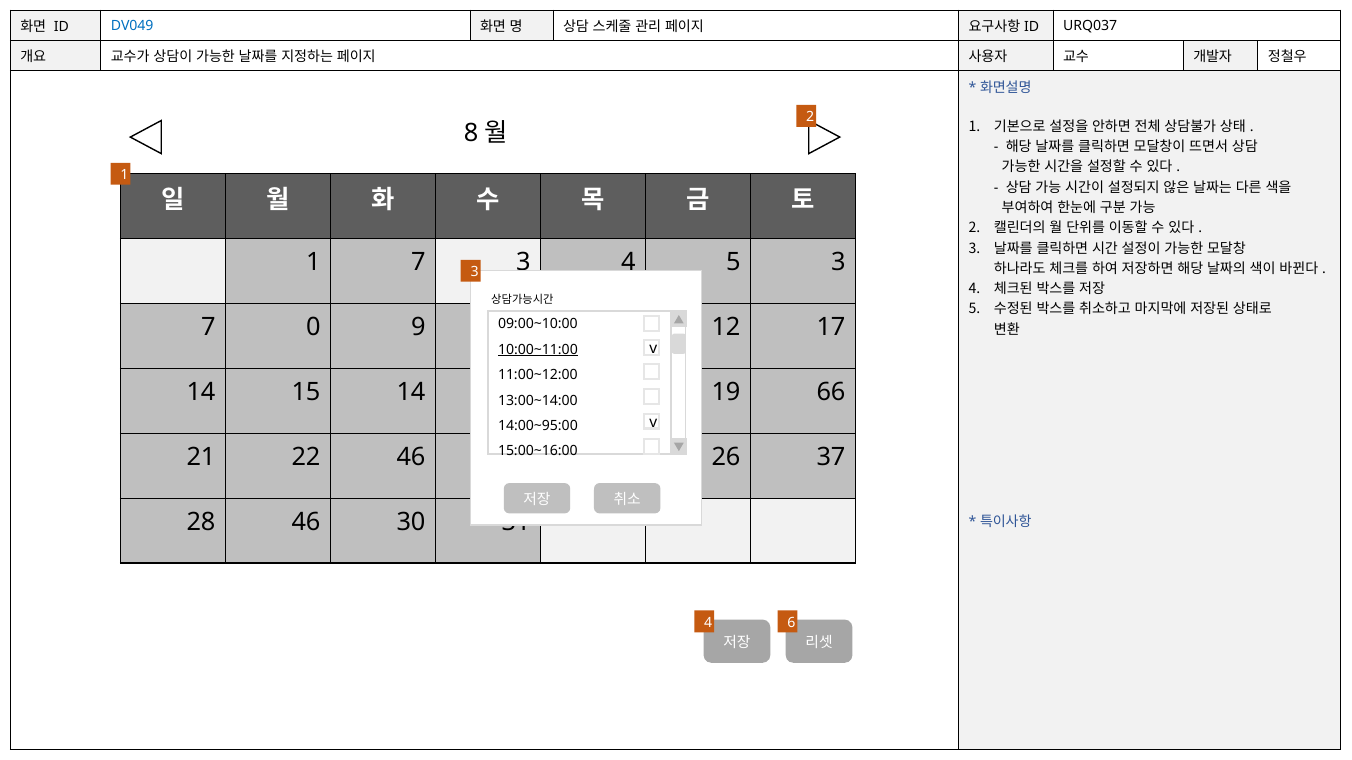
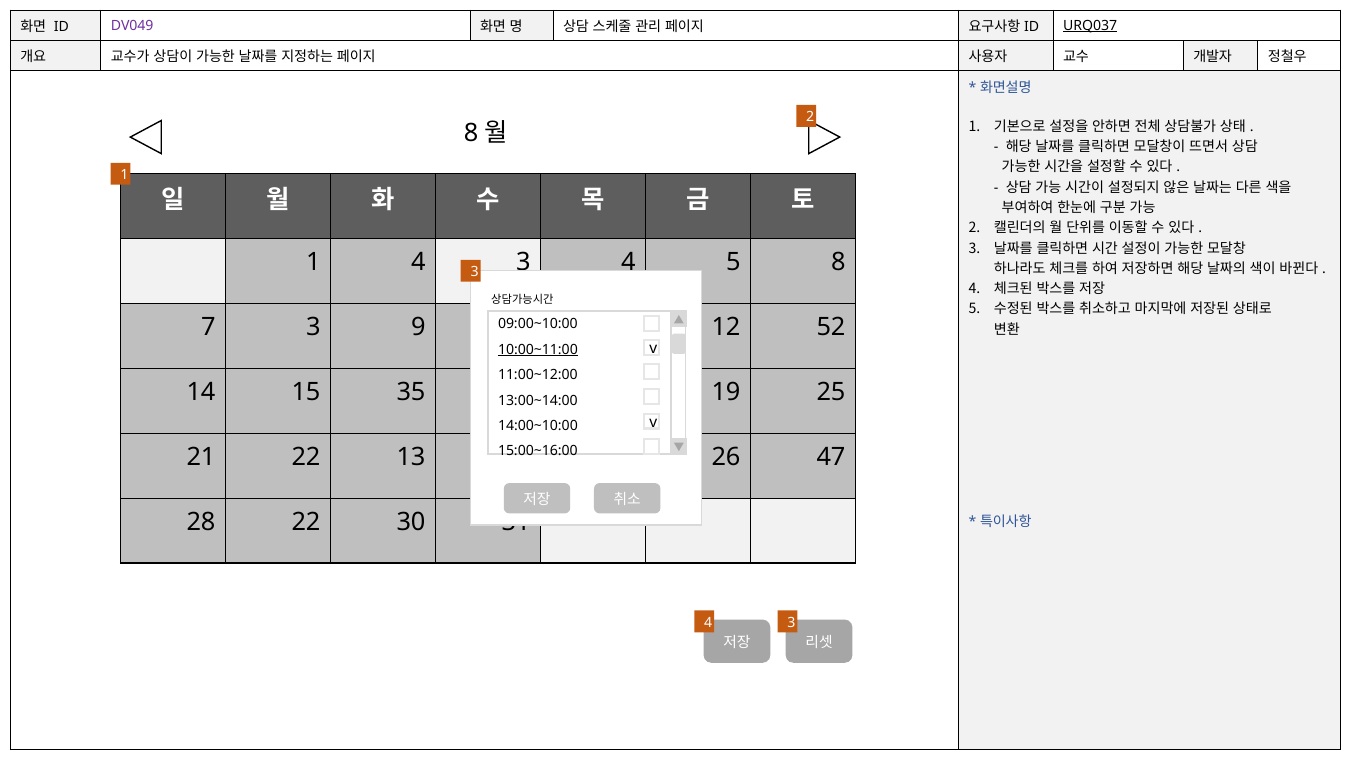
DV049 colour: blue -> purple
URQ037 underline: none -> present
1 7: 7 -> 4
5 3: 3 -> 8
7 0: 0 -> 3
12 17: 17 -> 52
15 14: 14 -> 35
19 66: 66 -> 25
14:00~95:00: 14:00~95:00 -> 14:00~10:00
22 46: 46 -> 13
37: 37 -> 47
28 46: 46 -> 22
6 at (791, 623): 6 -> 3
